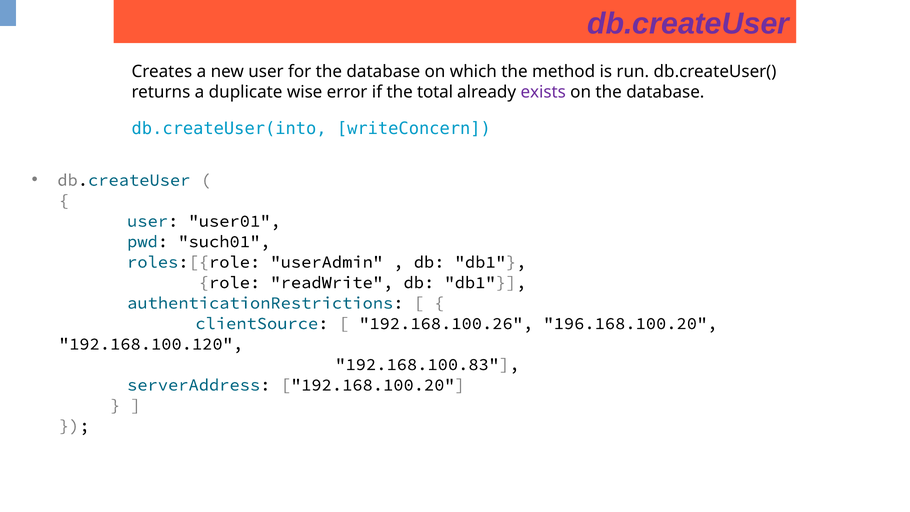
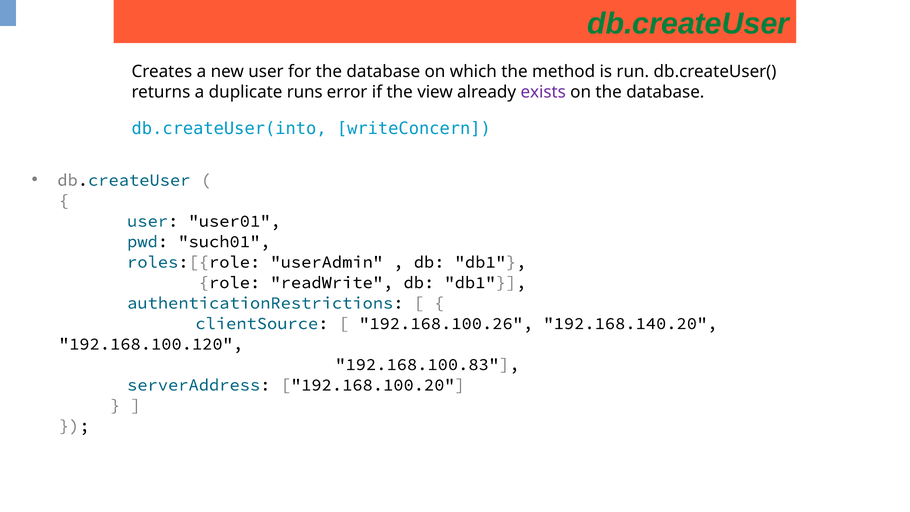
db.createUser at (688, 24) colour: purple -> green
wise: wise -> runs
total: total -> view
196.168.100.20: 196.168.100.20 -> 192.168.140.20
